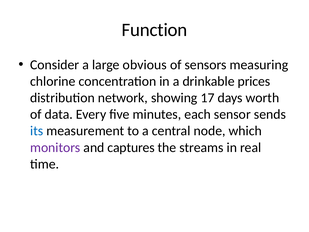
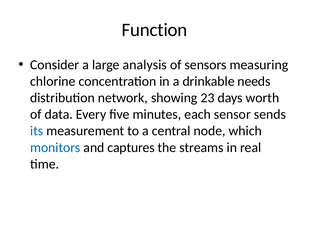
obvious: obvious -> analysis
prices: prices -> needs
17: 17 -> 23
monitors colour: purple -> blue
